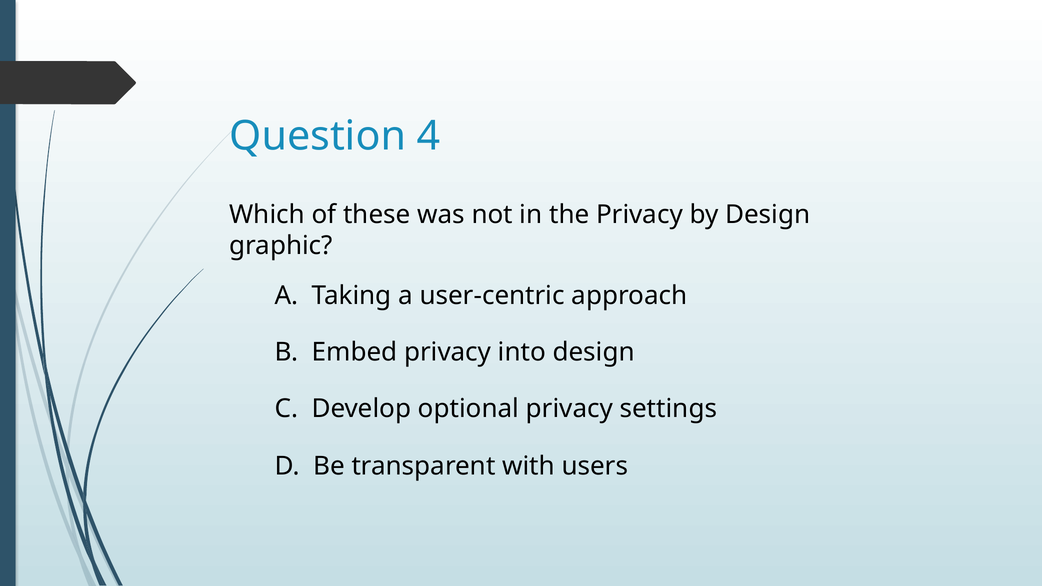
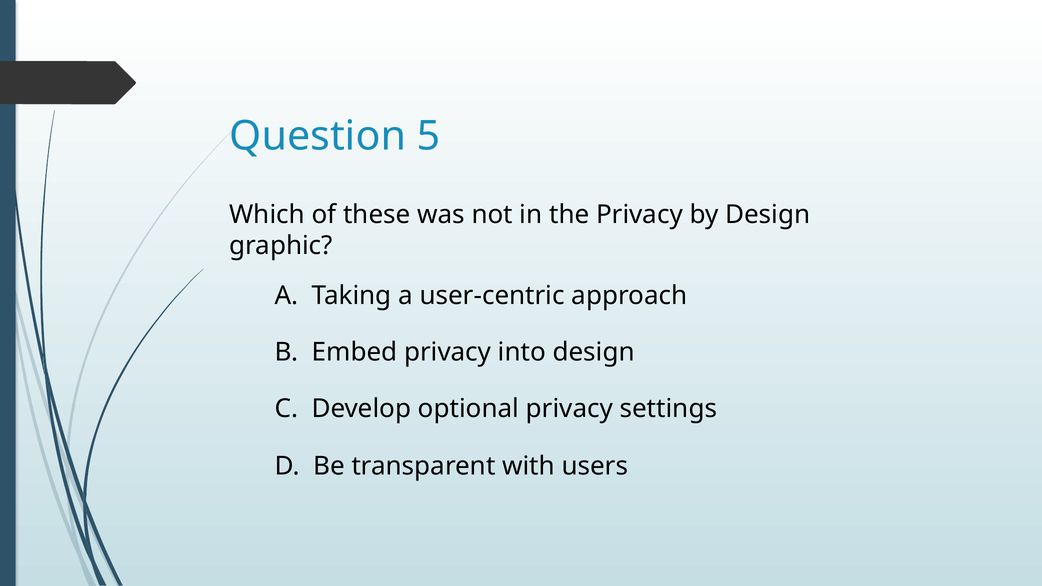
4: 4 -> 5
